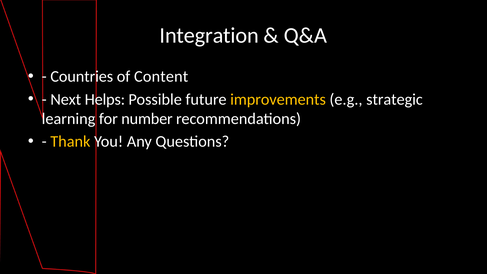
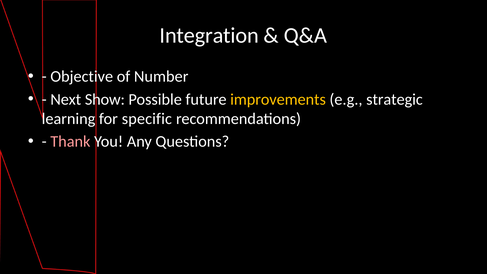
Countries: Countries -> Objective
Content: Content -> Number
Helps: Helps -> Show
number: number -> specific
Thank colour: yellow -> pink
